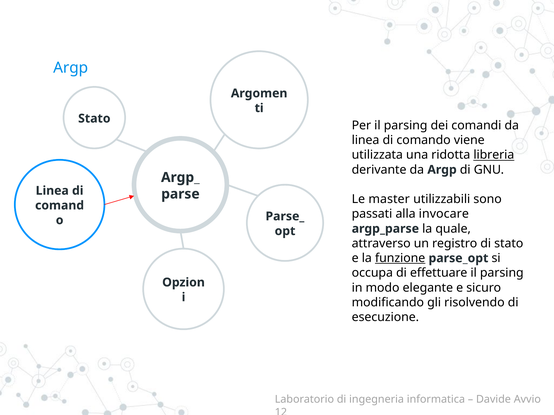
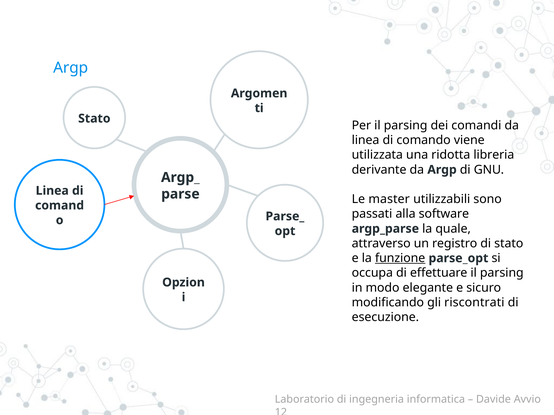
libreria underline: present -> none
invocare: invocare -> software
risolvendo: risolvendo -> riscontrati
